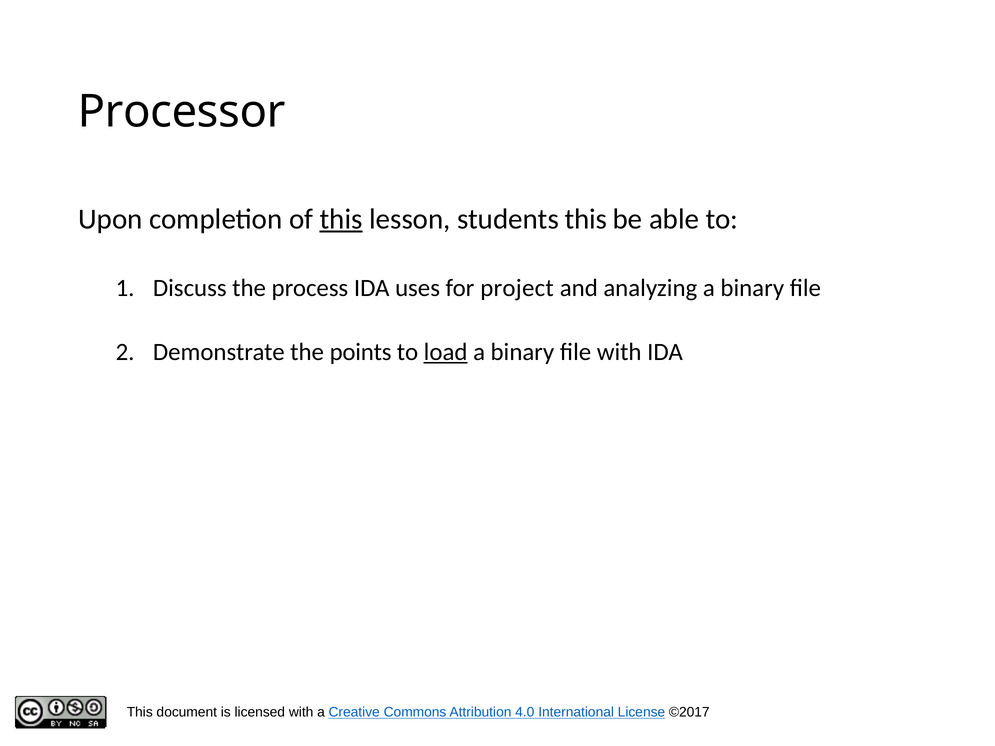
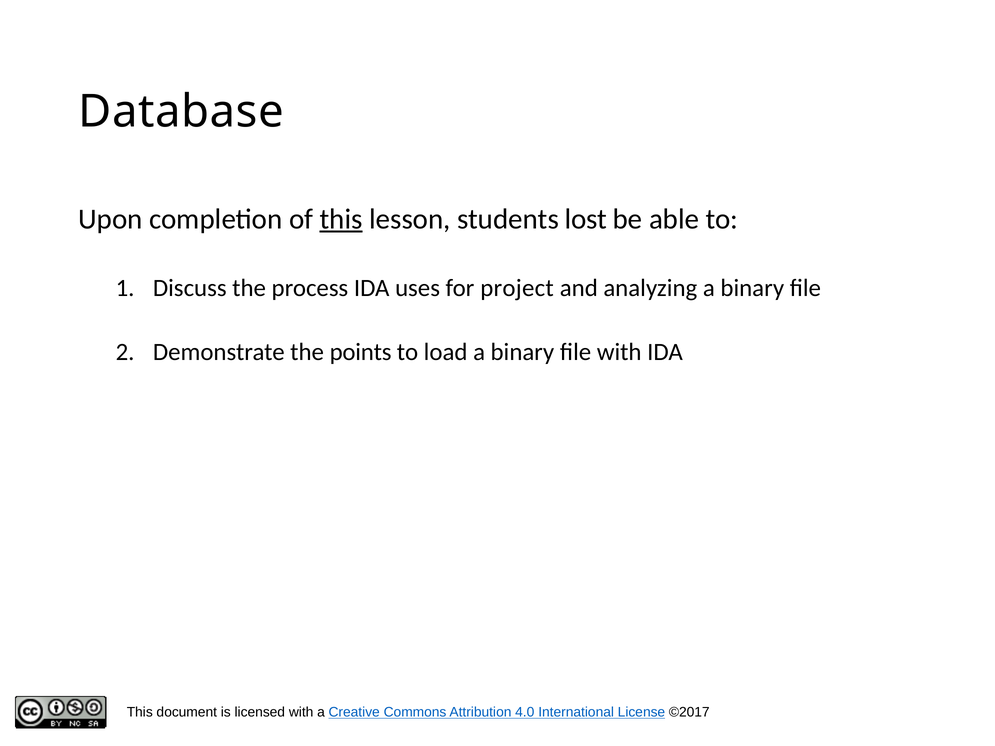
Processor: Processor -> Database
students this: this -> lost
load underline: present -> none
